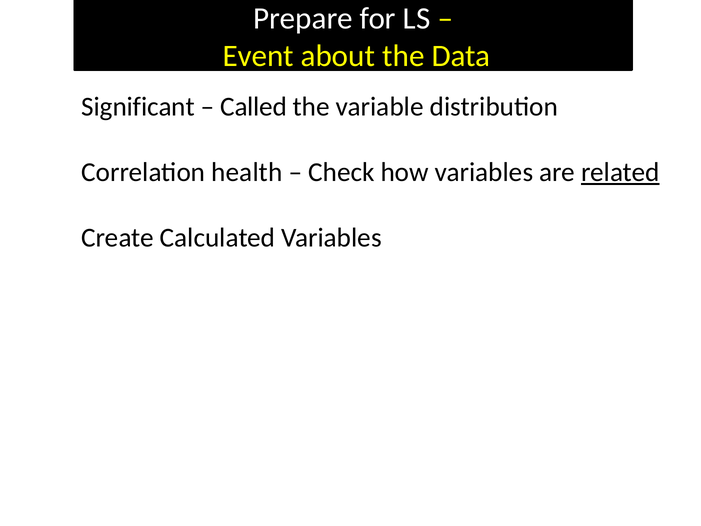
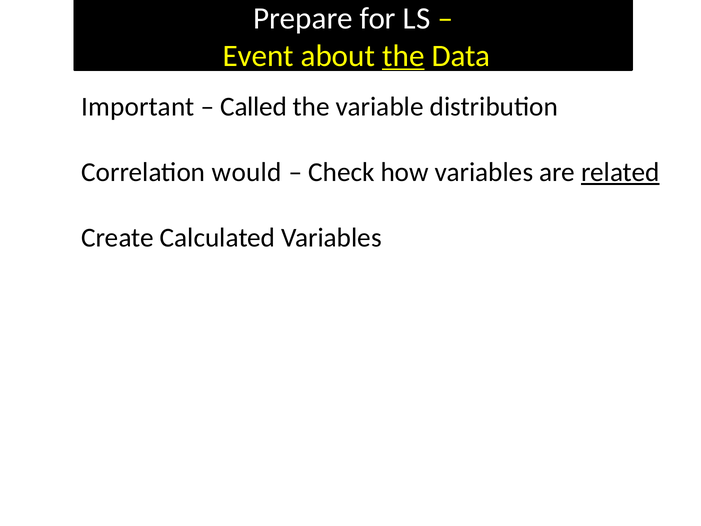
the at (403, 56) underline: none -> present
Significant: Significant -> Important
health: health -> would
